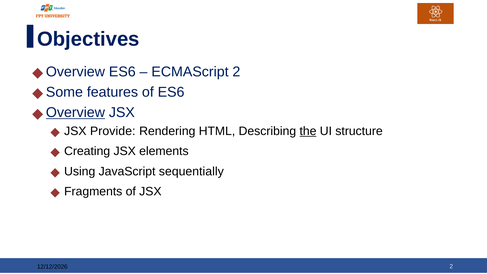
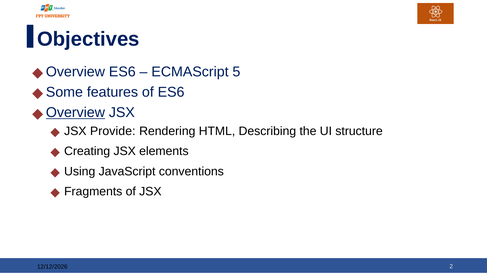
ECMAScript 2: 2 -> 5
the underline: present -> none
sequentially: sequentially -> conventions
